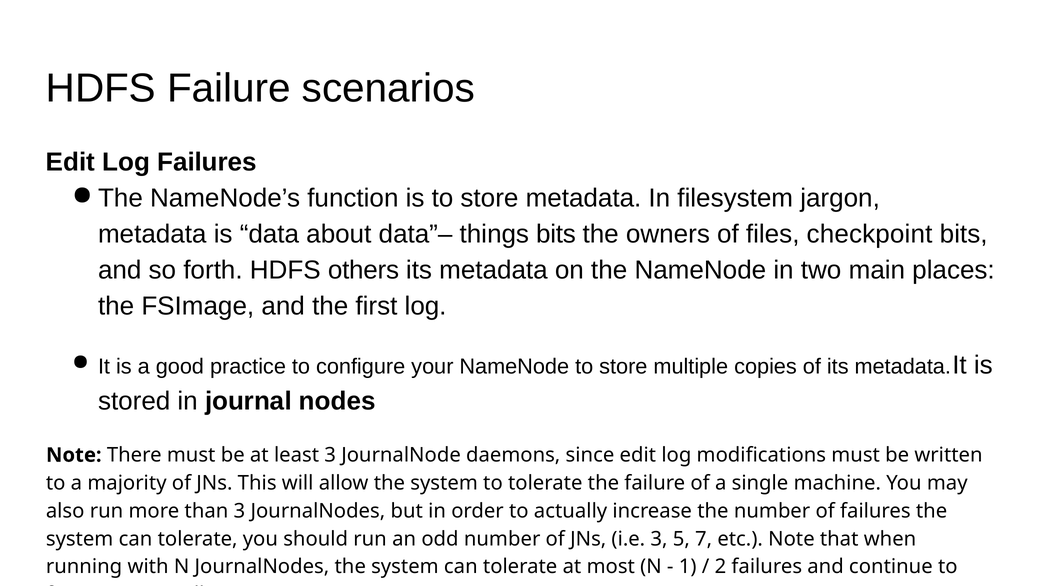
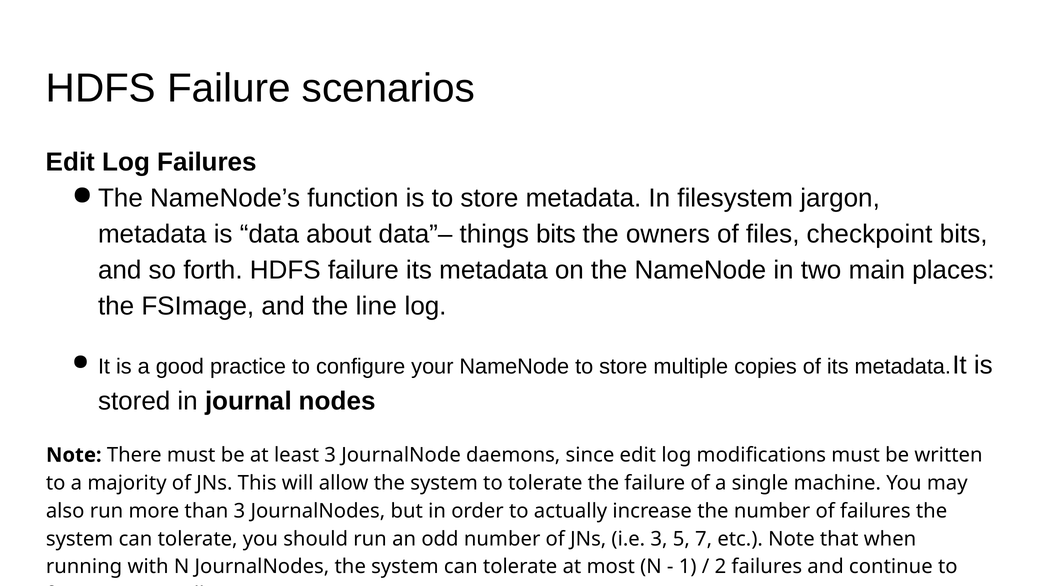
forth HDFS others: others -> failure
first: first -> line
